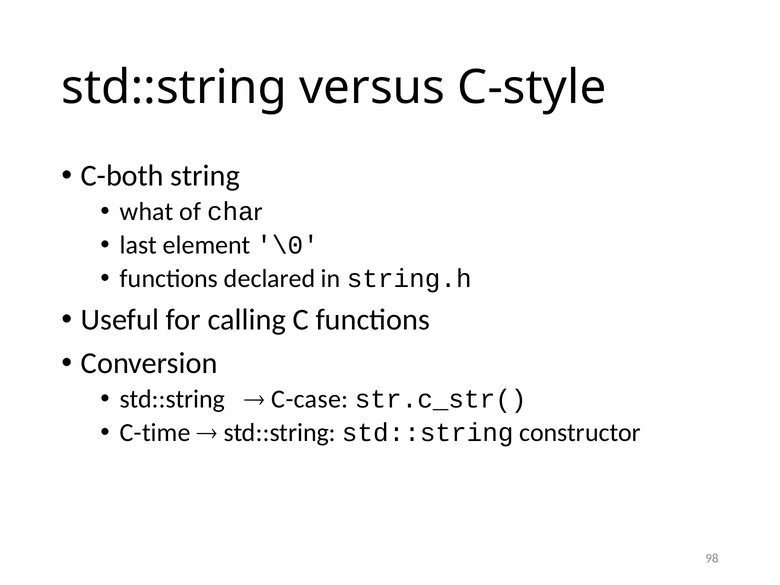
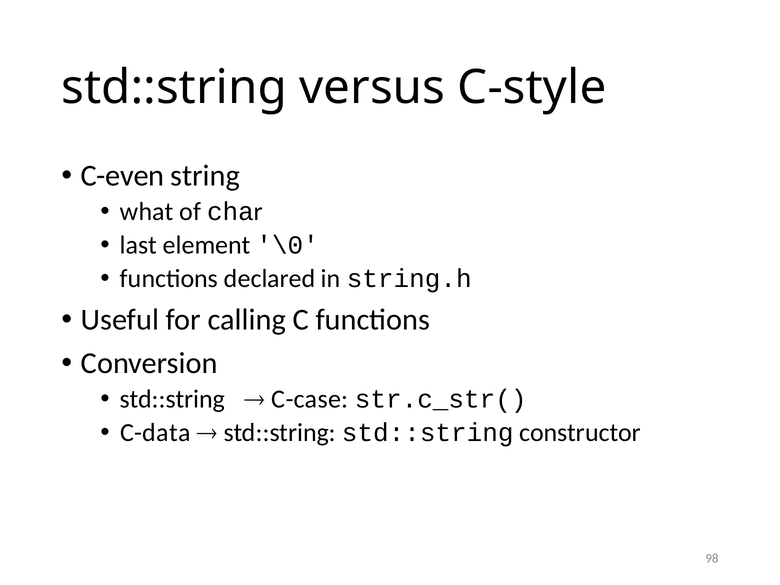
C-both: C-both -> C-even
C-time: C-time -> C-data
